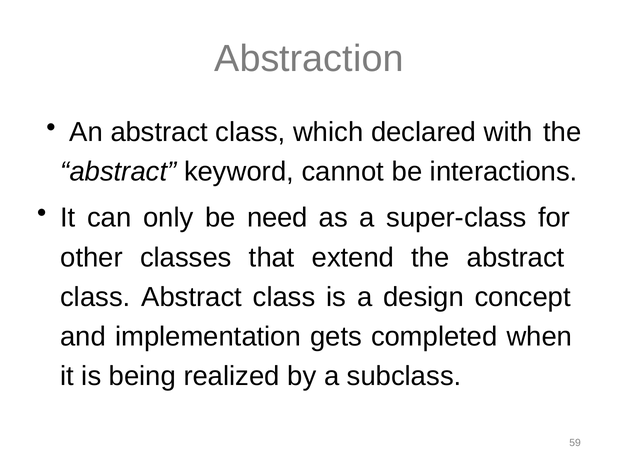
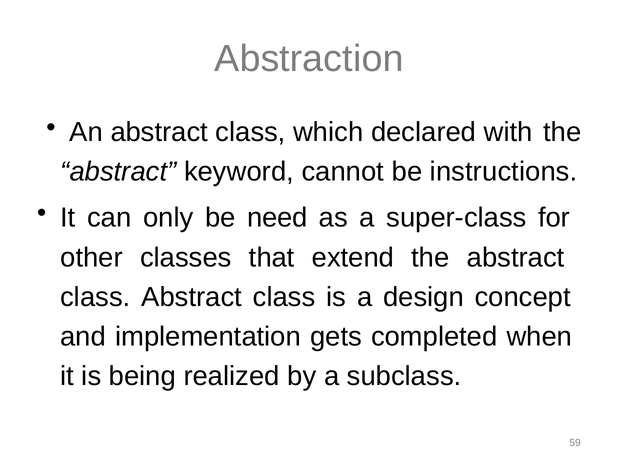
interactions: interactions -> instructions
